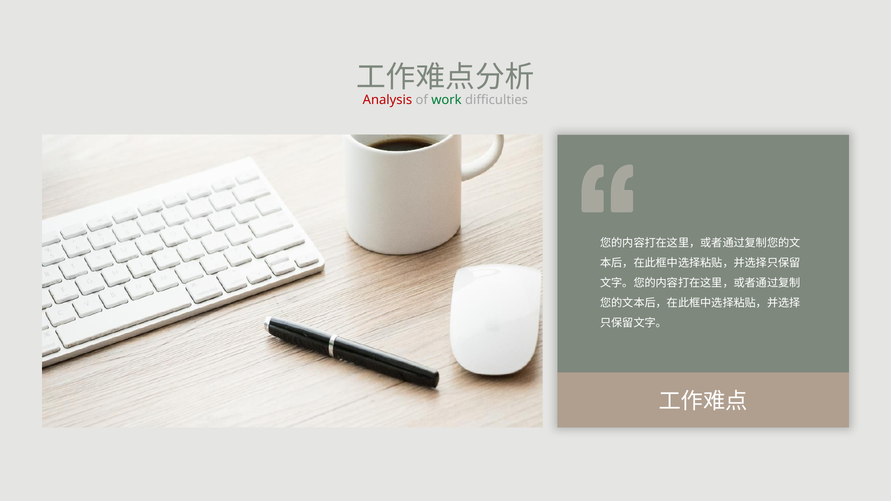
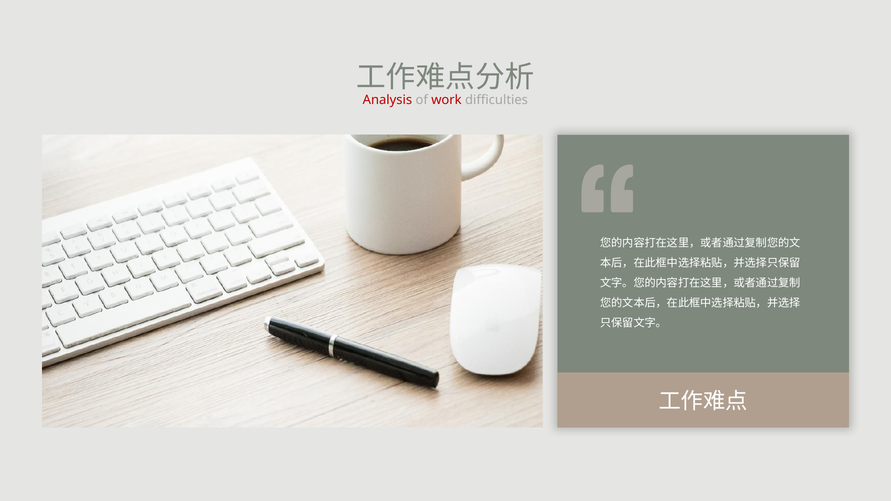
work colour: green -> red
